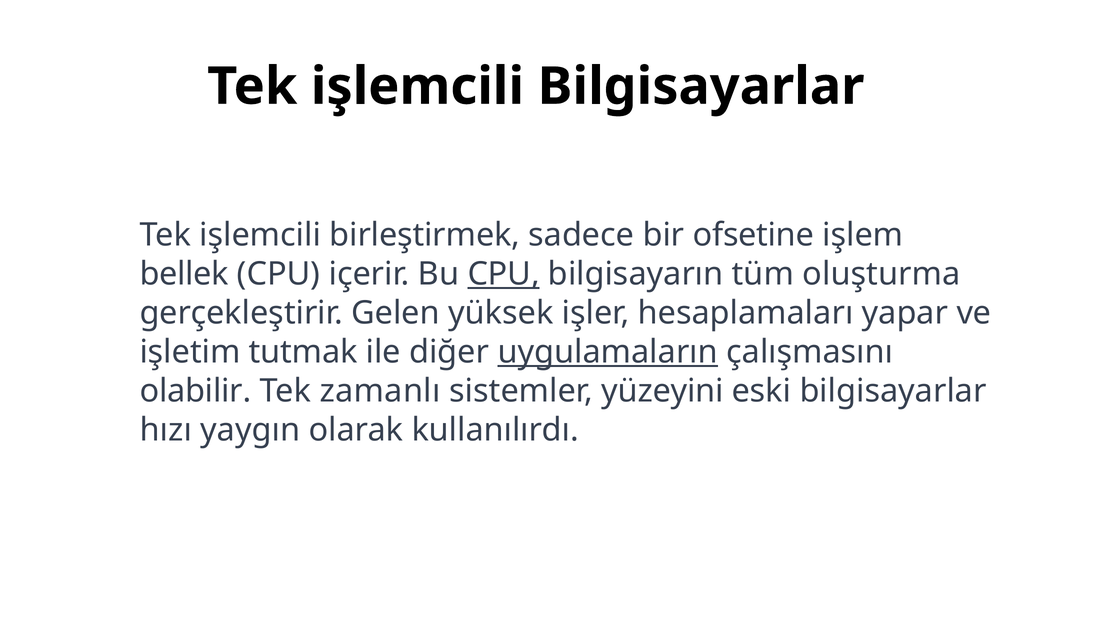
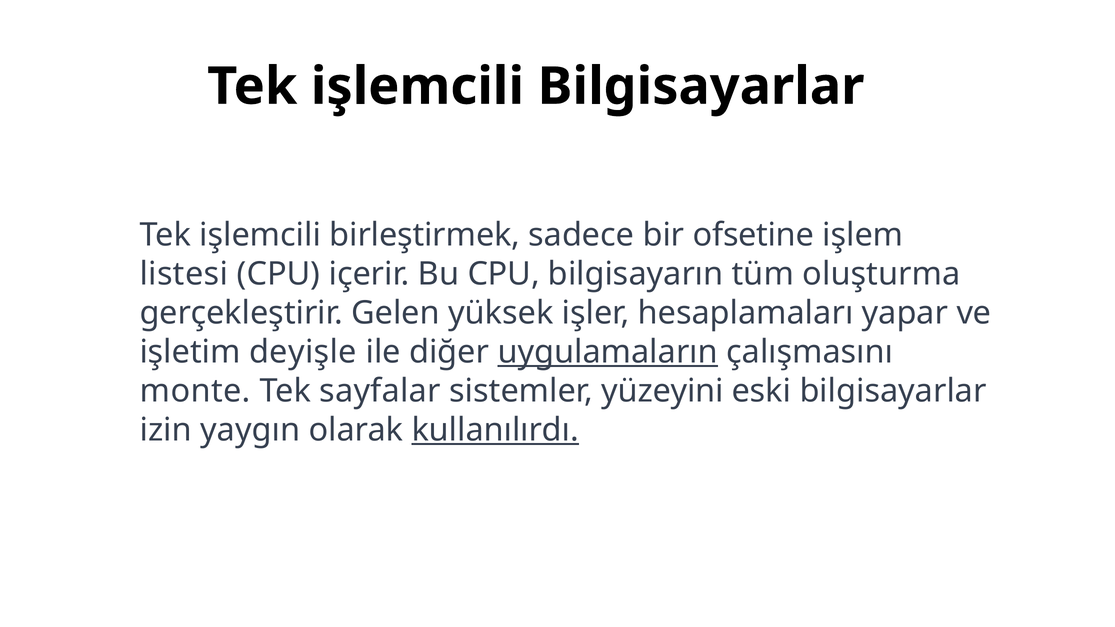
bellek: bellek -> listesi
CPU at (504, 274) underline: present -> none
tutmak: tutmak -> deyişle
olabilir: olabilir -> monte
zamanlı: zamanlı -> sayfalar
hızı: hızı -> izin
kullanılırdı underline: none -> present
